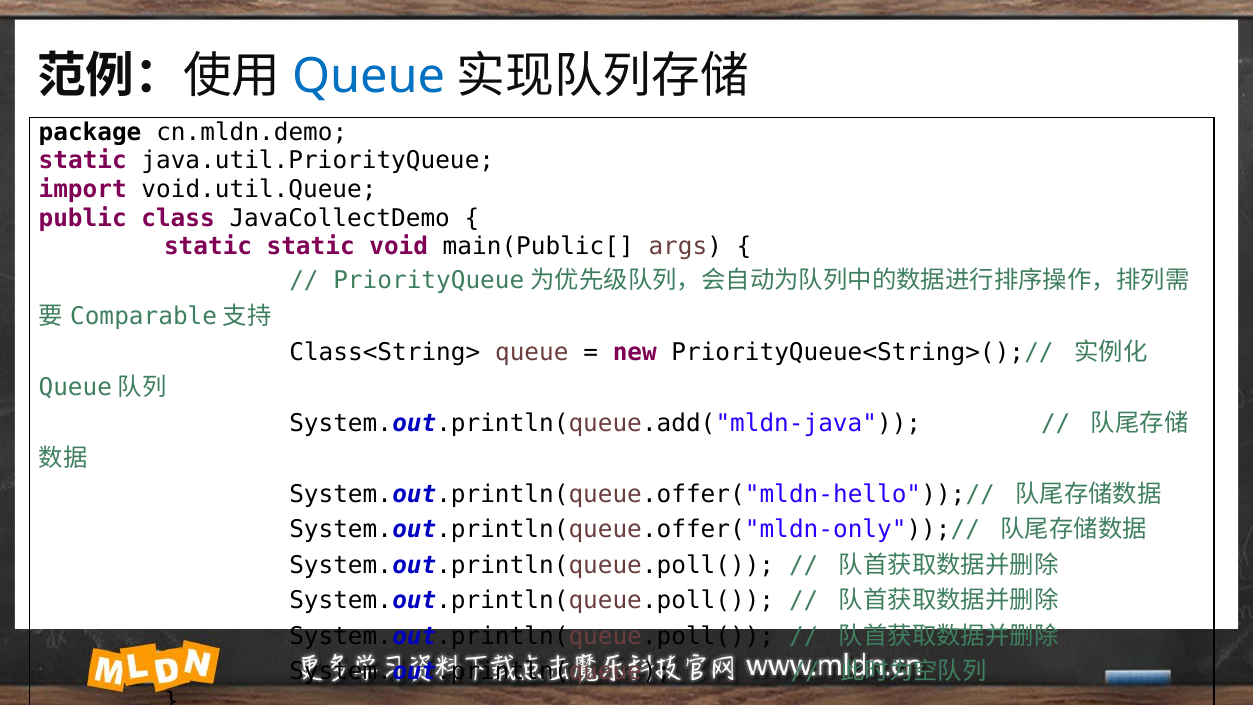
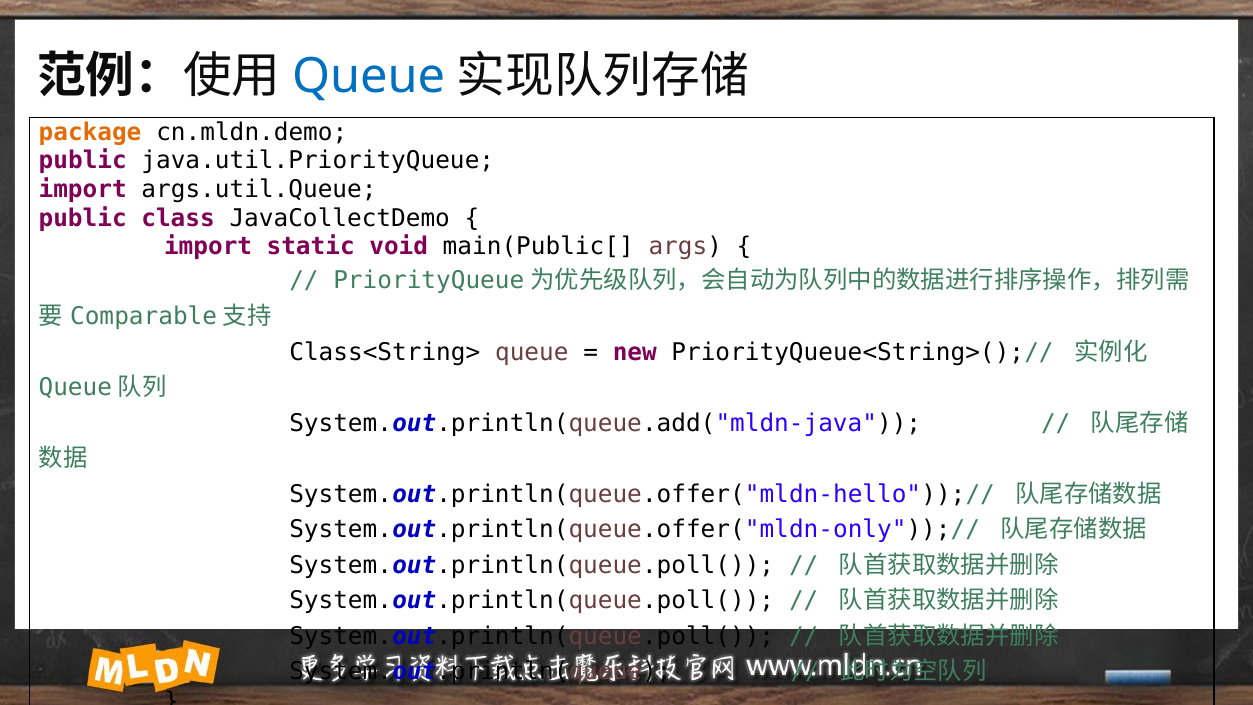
package colour: black -> orange
static at (83, 161): static -> public
void.util.Queue: void.util.Queue -> args.util.Queue
static at (208, 247): static -> import
